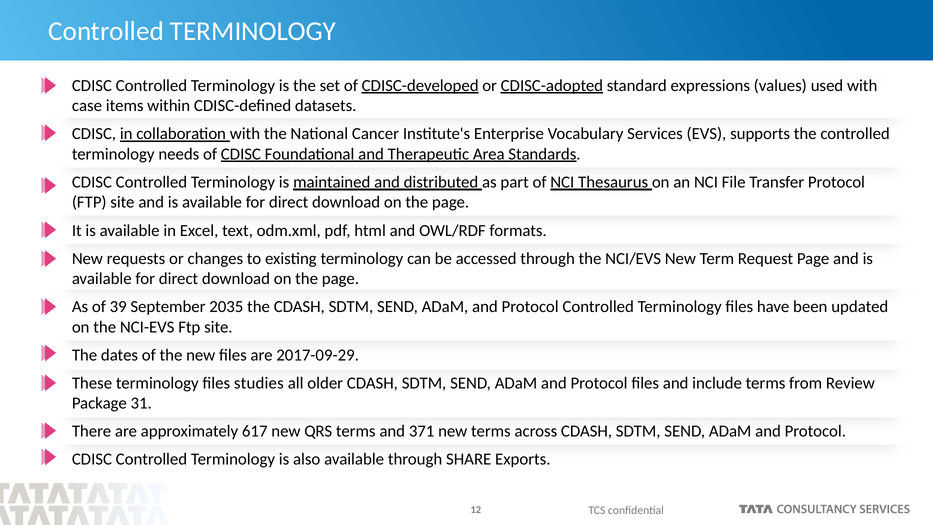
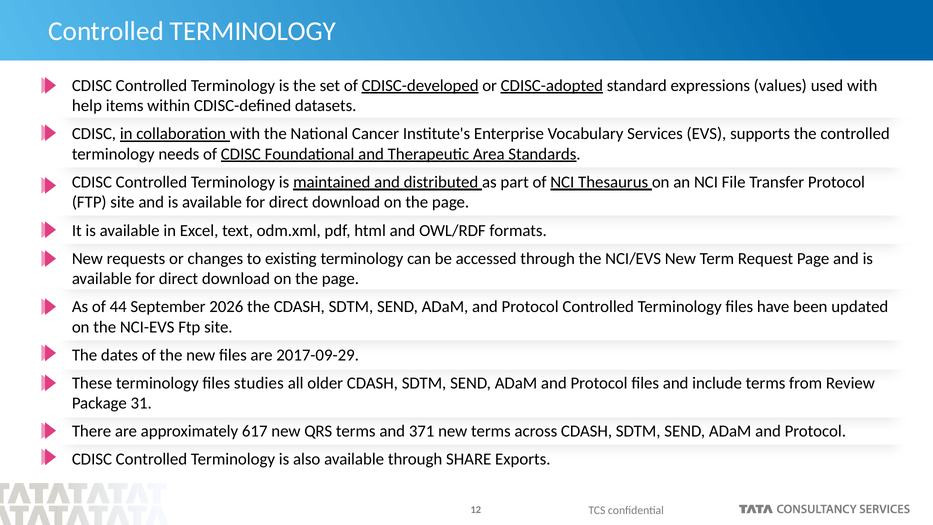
case: case -> help
39: 39 -> 44
2035: 2035 -> 2026
